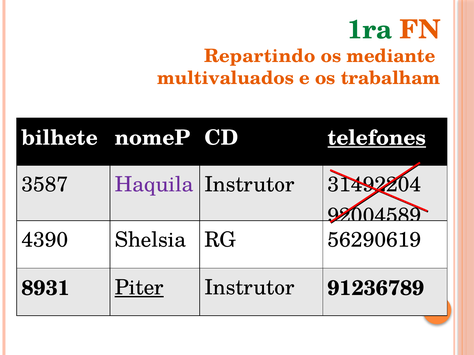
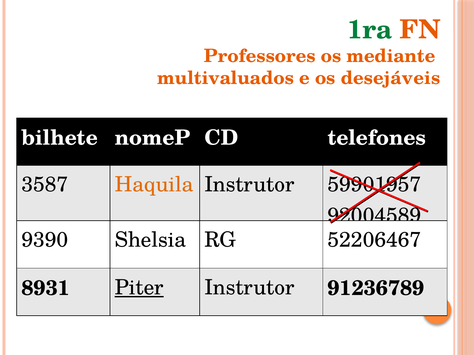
Repartindo: Repartindo -> Professores
trabalham: trabalham -> desejáveis
telefones underline: present -> none
Haquila colour: purple -> orange
31492204: 31492204 -> 59901957
4390: 4390 -> 9390
56290619: 56290619 -> 52206467
